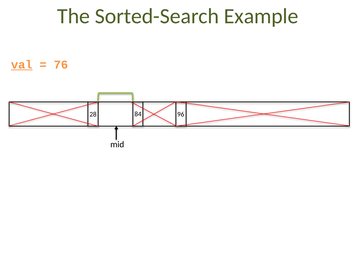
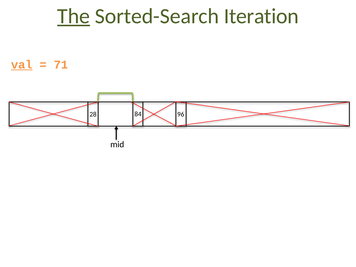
The underline: none -> present
Example: Example -> Iteration
76: 76 -> 71
